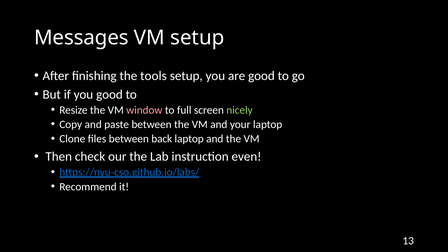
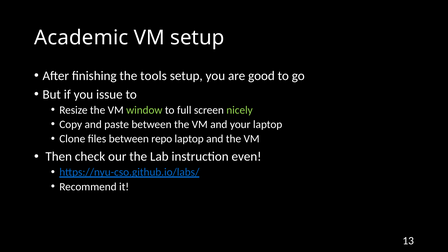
Messages: Messages -> Academic
you good: good -> issue
window colour: pink -> light green
back: back -> repo
